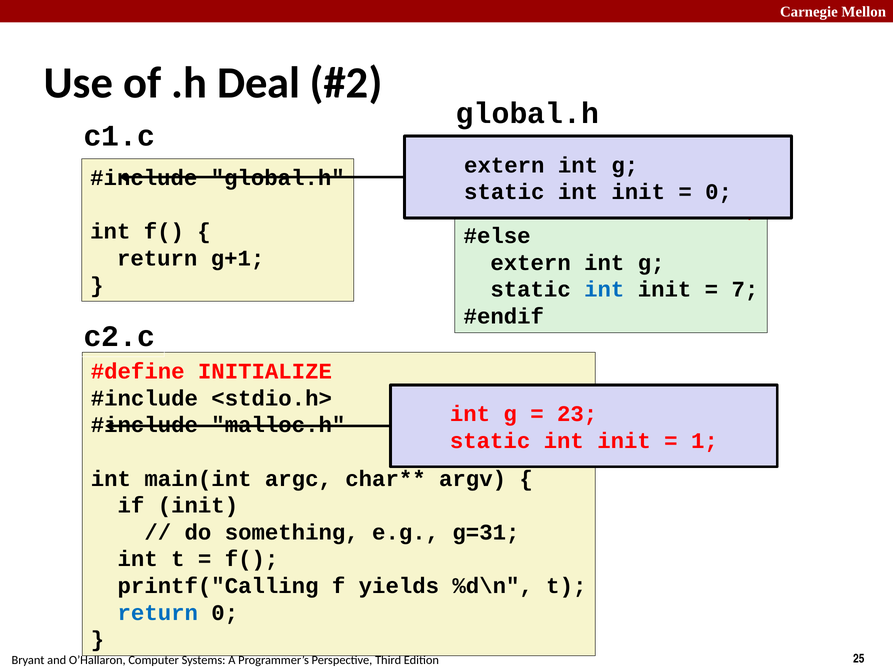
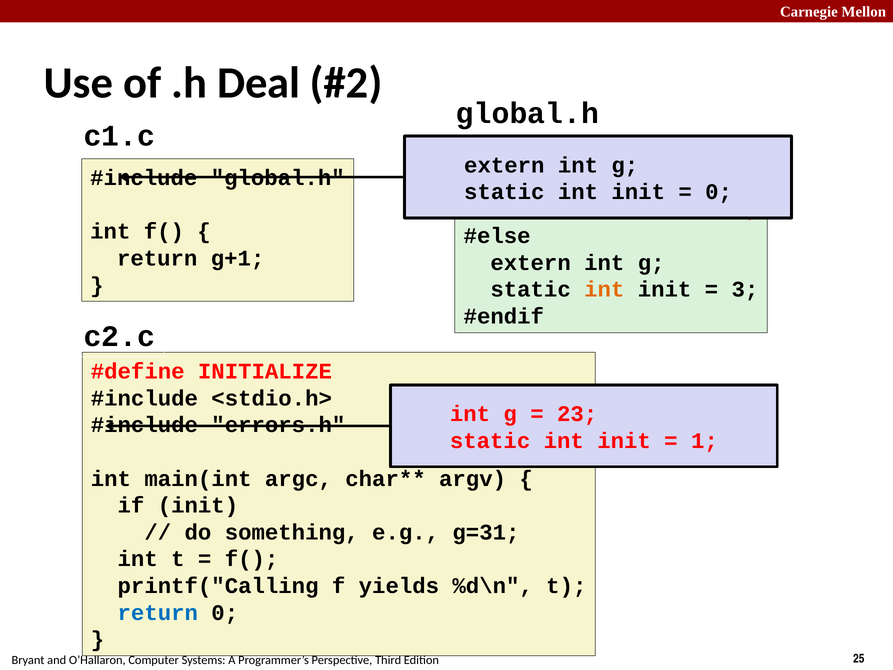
int at (604, 289) colour: blue -> orange
7: 7 -> 3
malloc.h: malloc.h -> errors.h
